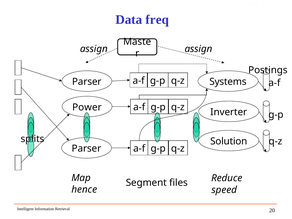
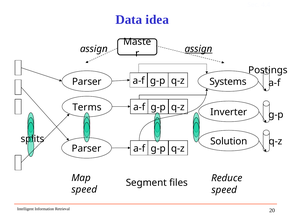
freq: freq -> idea
assign at (199, 49) underline: none -> present
Power: Power -> Terms
hence at (84, 190): hence -> speed
